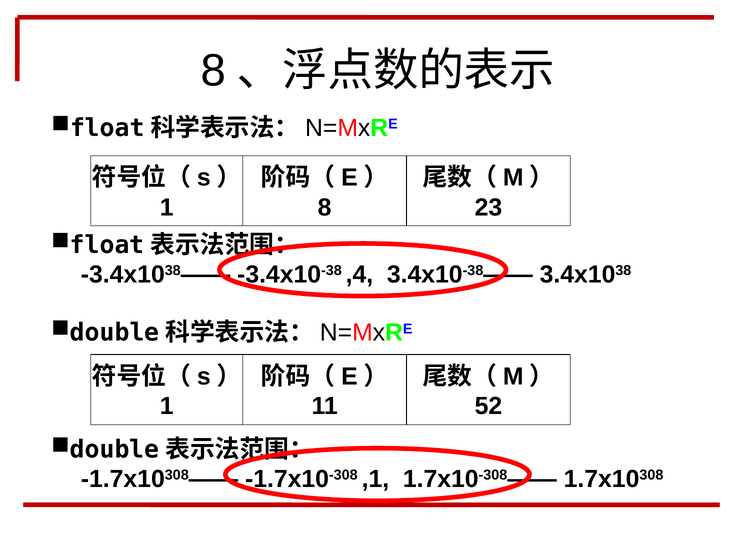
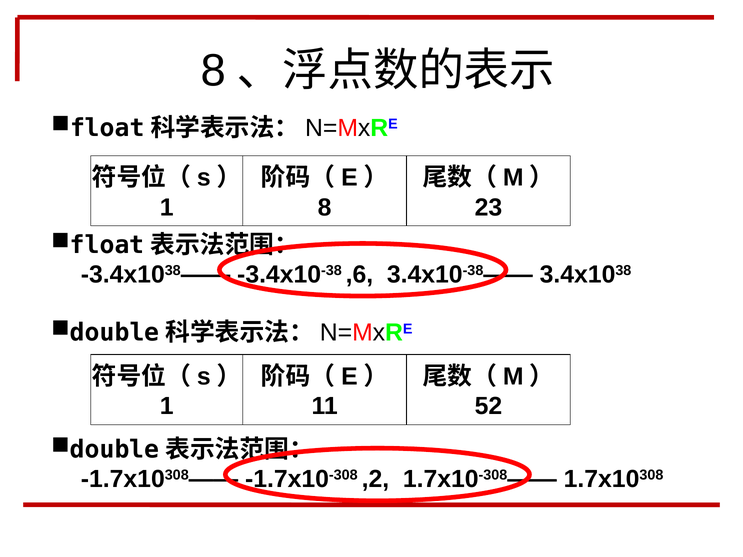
,4: ,4 -> ,6
,1: ,1 -> ,2
